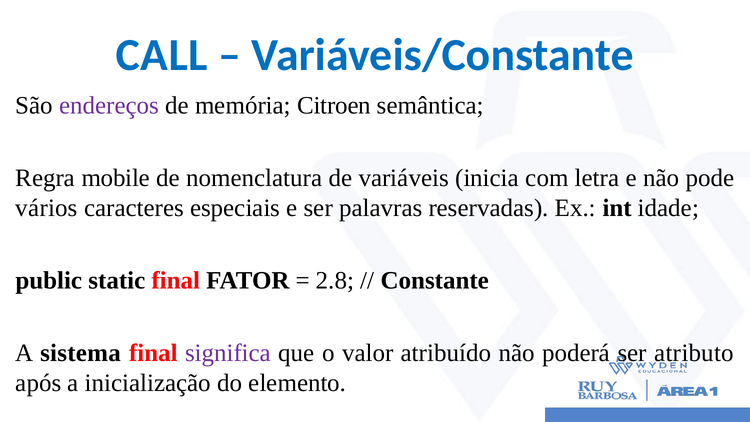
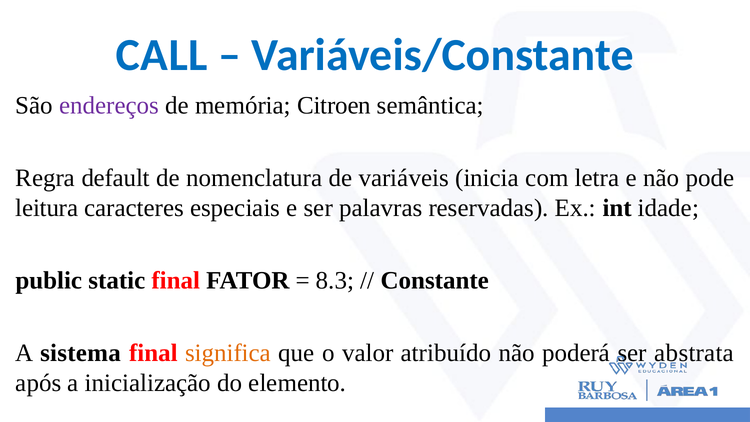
mobile: mobile -> default
vários: vários -> leitura
2.8: 2.8 -> 8.3
significa colour: purple -> orange
atributo: atributo -> abstrata
